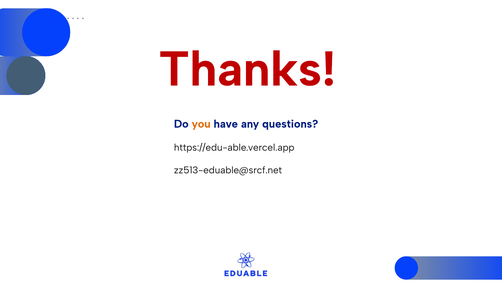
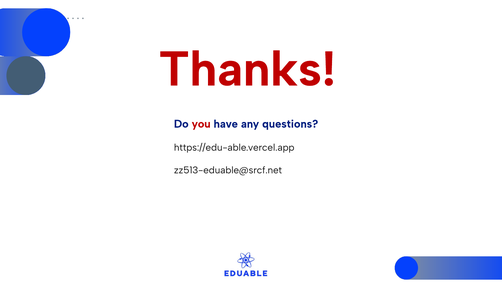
you colour: orange -> red
